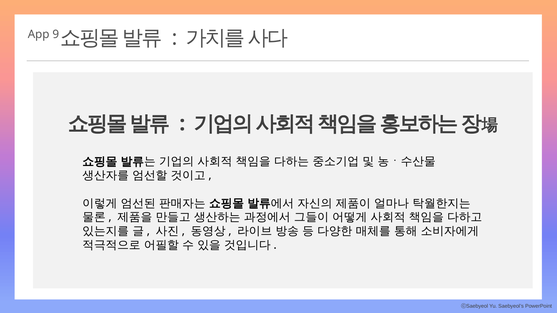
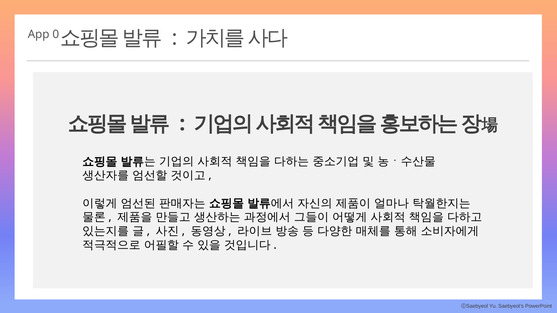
9: 9 -> 0
